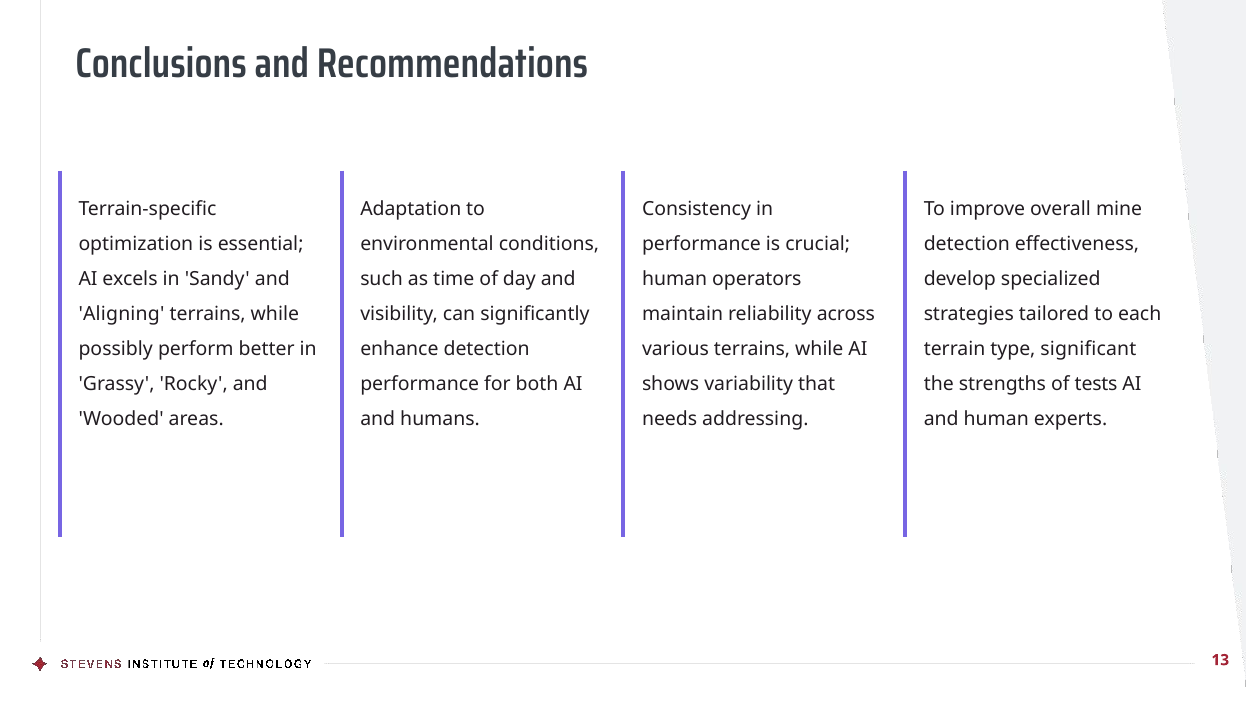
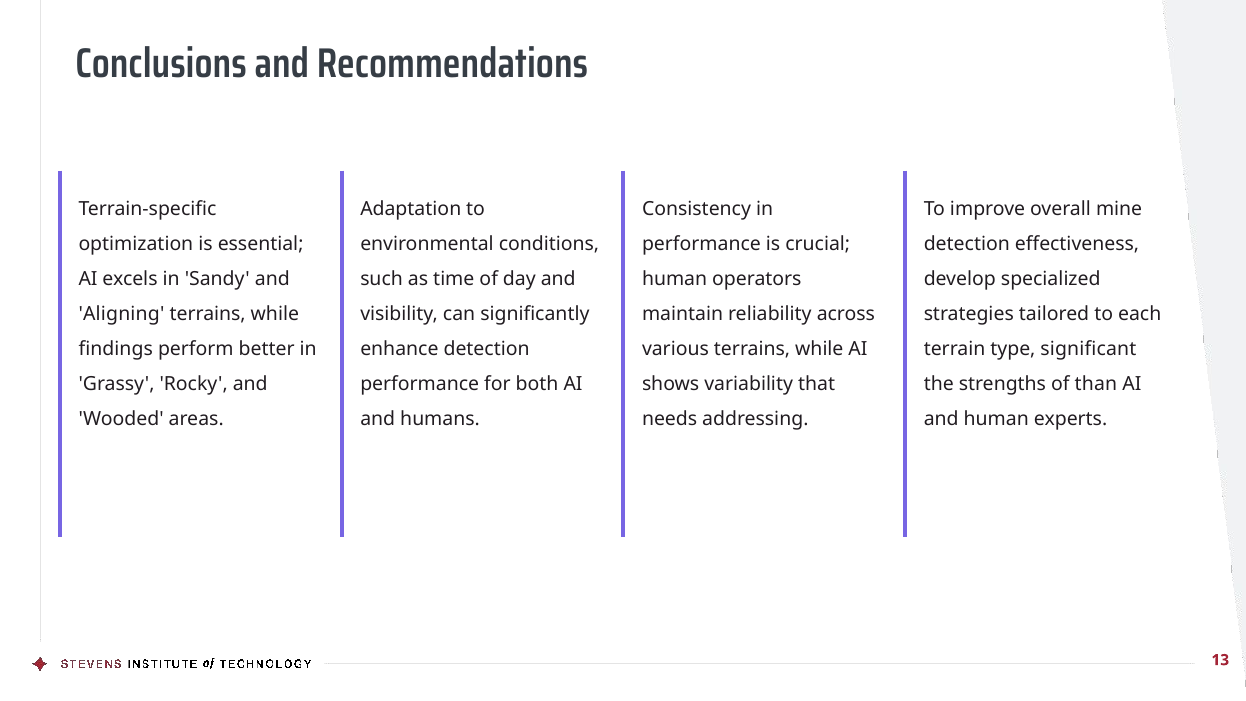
possibly: possibly -> findings
tests: tests -> than
